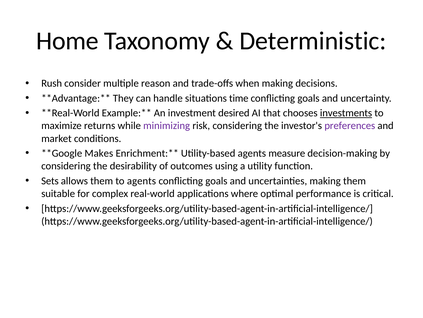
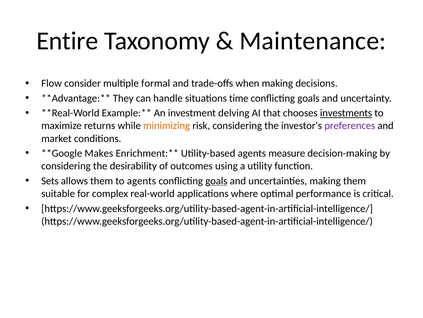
Home: Home -> Entire
Deterministic: Deterministic -> Maintenance
Rush: Rush -> Flow
reason: reason -> formal
desired: desired -> delving
minimizing colour: purple -> orange
goals at (216, 181) underline: none -> present
